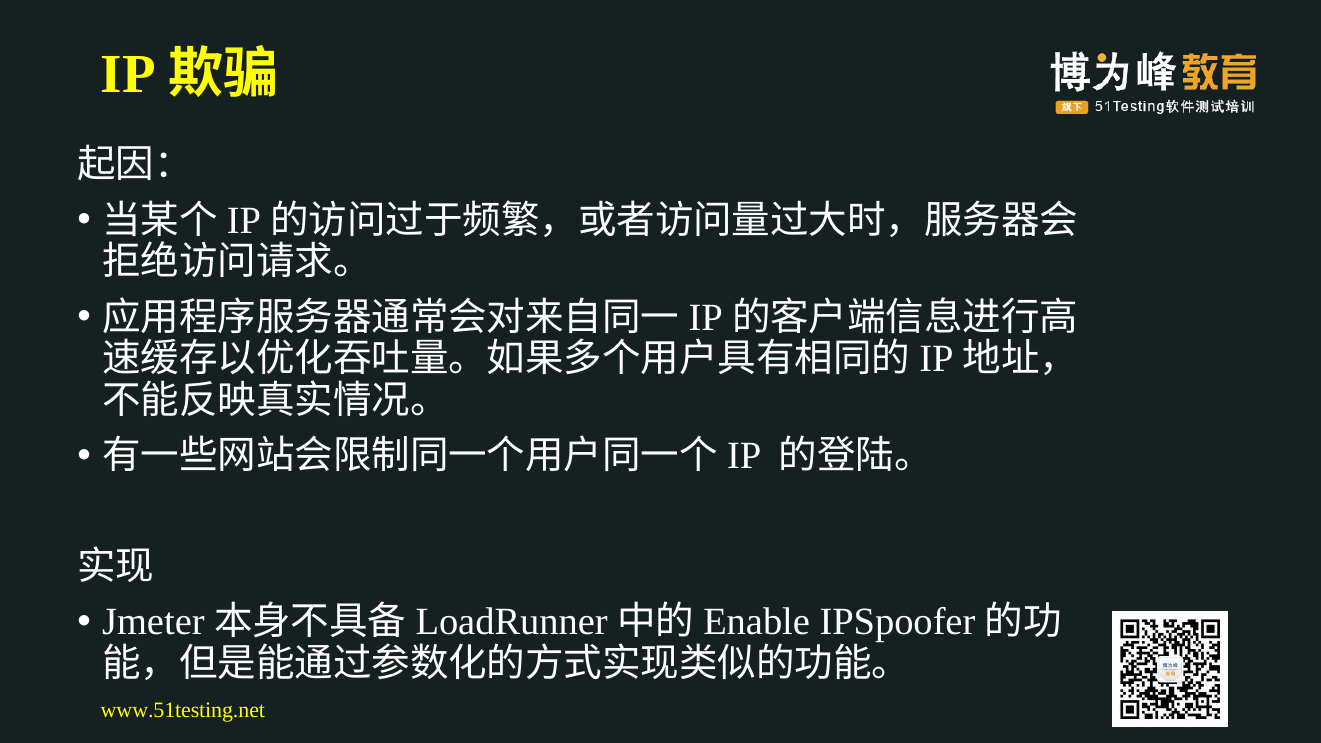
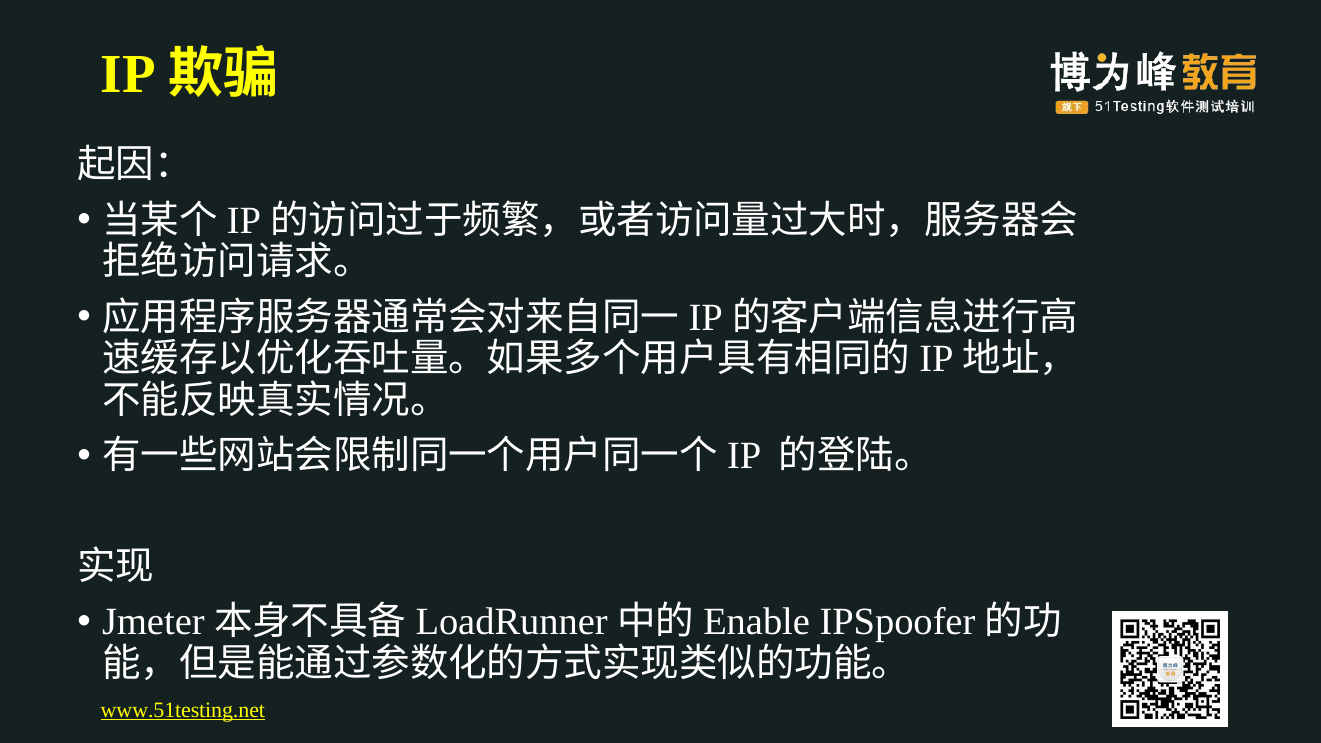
www.51testing.net underline: none -> present
